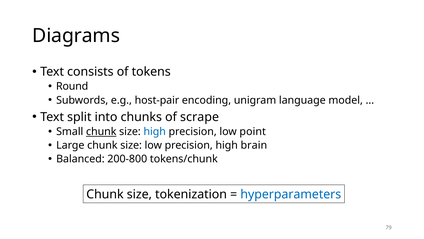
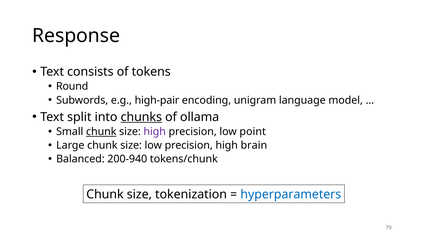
Diagrams: Diagrams -> Response
host-pair: host-pair -> high-pair
chunks underline: none -> present
scrape: scrape -> ollama
high at (155, 131) colour: blue -> purple
200-800: 200-800 -> 200-940
